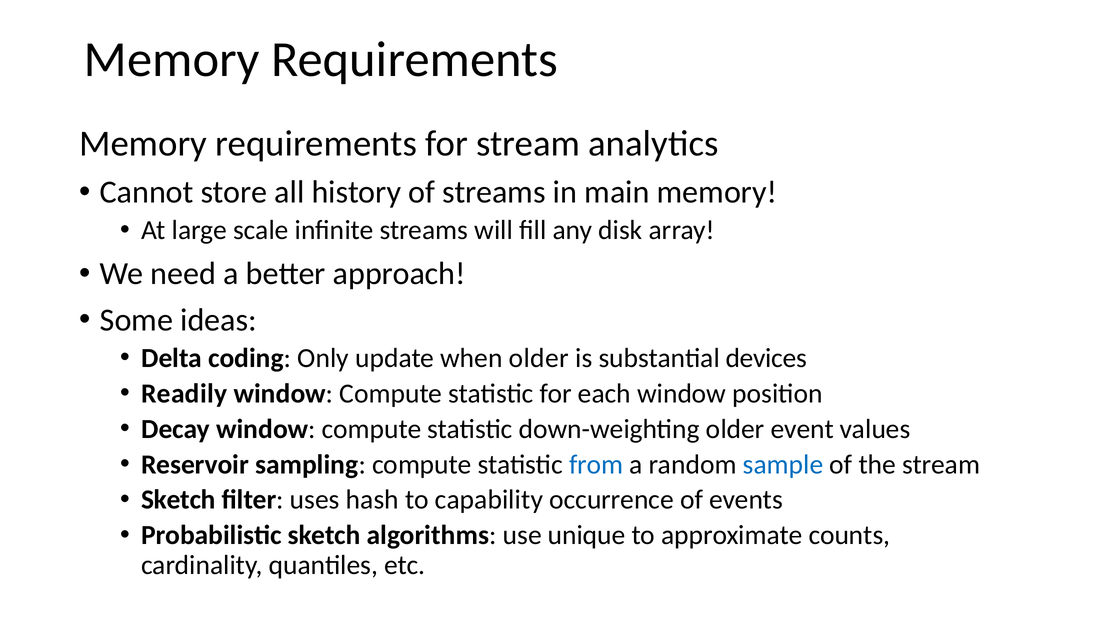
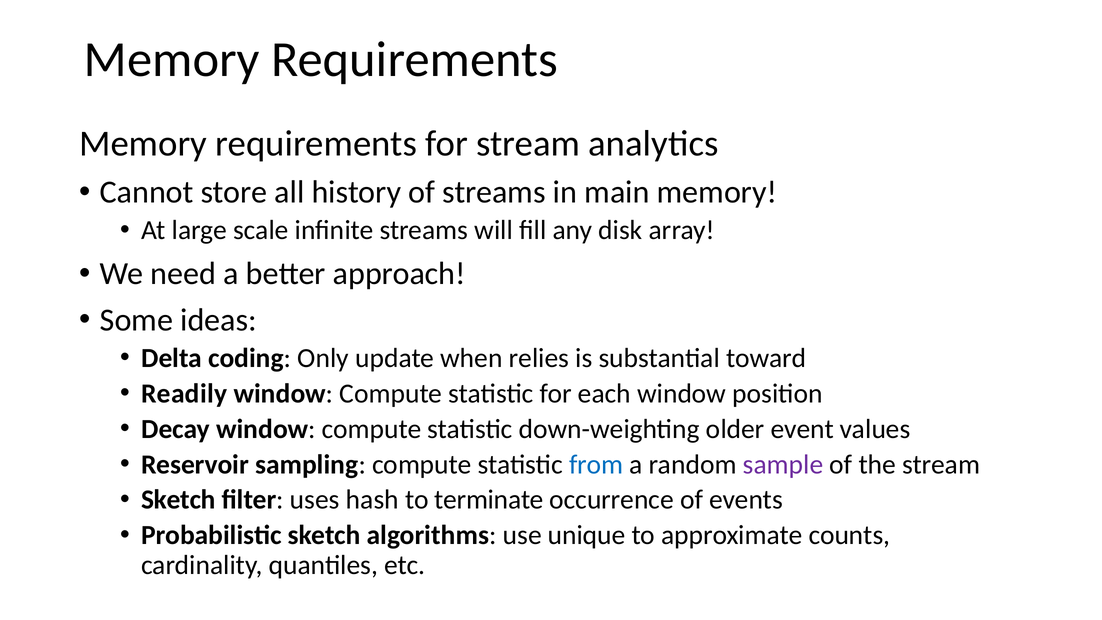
when older: older -> relies
devices: devices -> toward
sample colour: blue -> purple
capability: capability -> terminate
